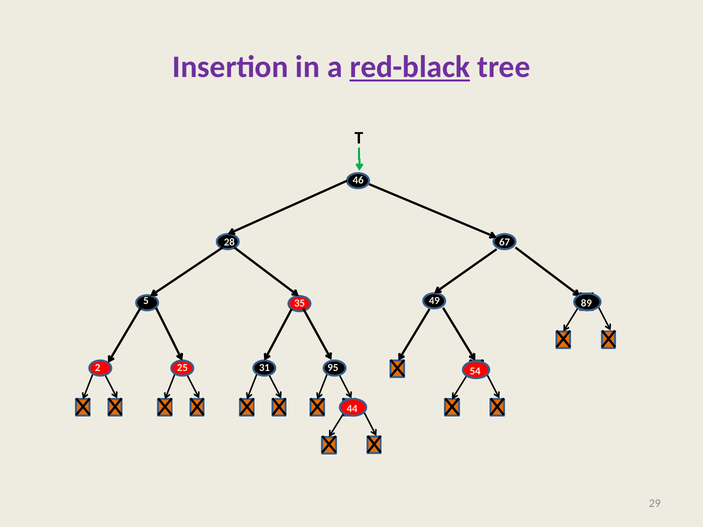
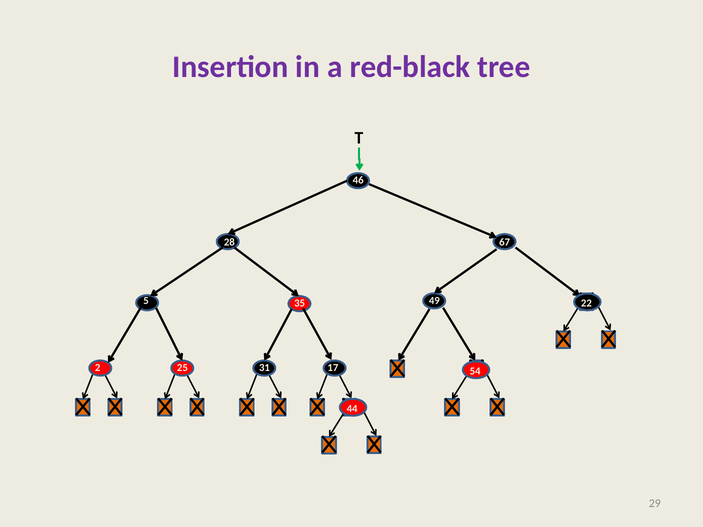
red-black underline: present -> none
89: 89 -> 22
95: 95 -> 17
